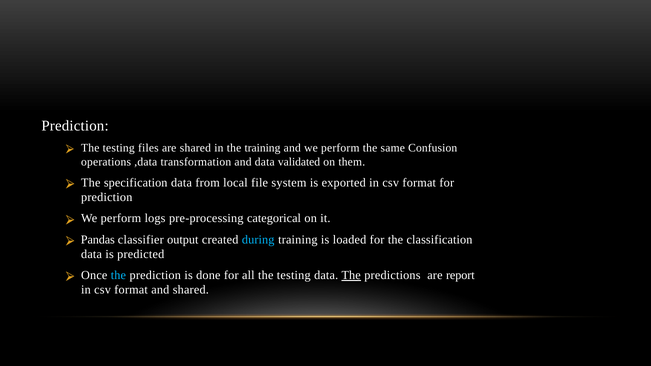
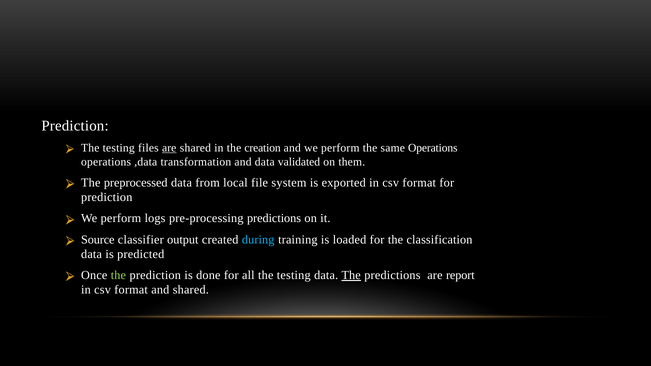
are at (169, 148) underline: none -> present
the training: training -> creation
same Confusion: Confusion -> Operations
specification: specification -> preprocessed
pre-processing categorical: categorical -> predictions
Pandas: Pandas -> Source
the at (118, 275) colour: light blue -> light green
